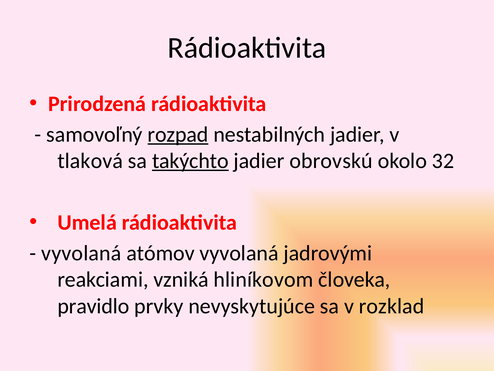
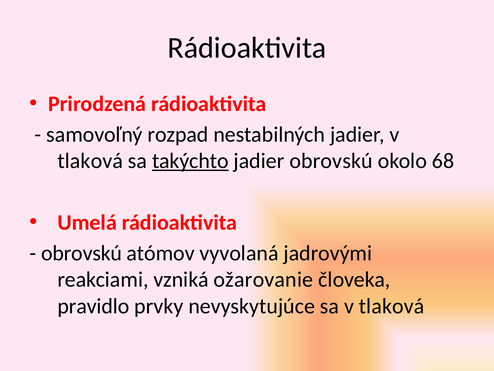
rozpad underline: present -> none
32: 32 -> 68
vyvolaná at (81, 253): vyvolaná -> obrovskú
hliníkovom: hliníkovom -> ožarovanie
sa v rozklad: rozklad -> tlaková
